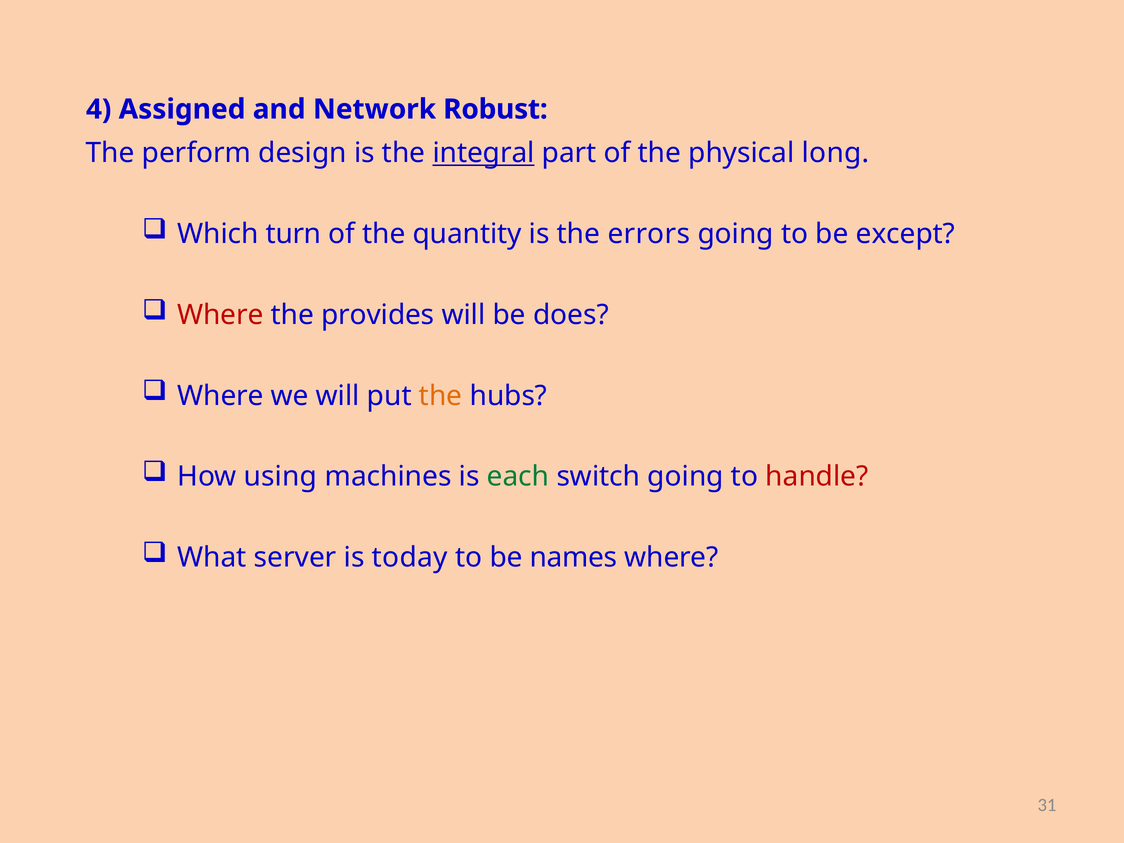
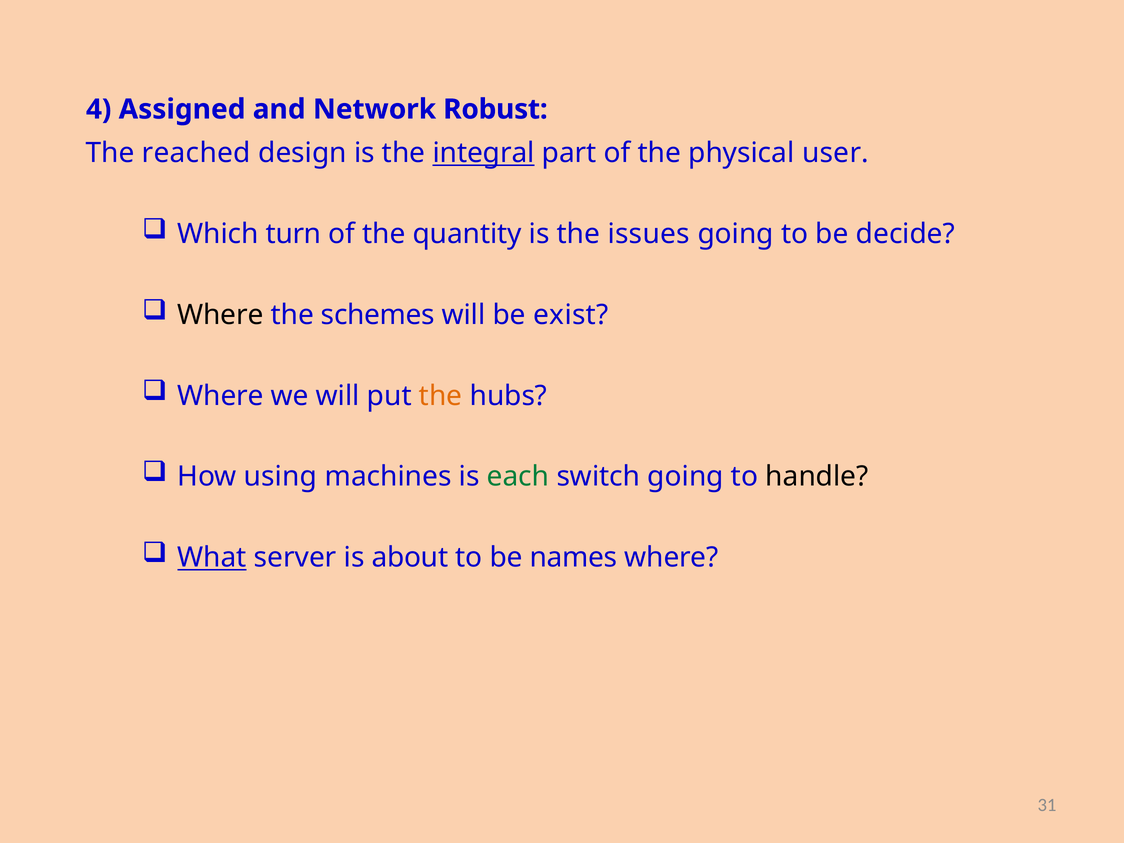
perform: perform -> reached
long: long -> user
errors: errors -> issues
except: except -> decide
Where at (220, 315) colour: red -> black
provides: provides -> schemes
does: does -> exist
handle colour: red -> black
What underline: none -> present
today: today -> about
